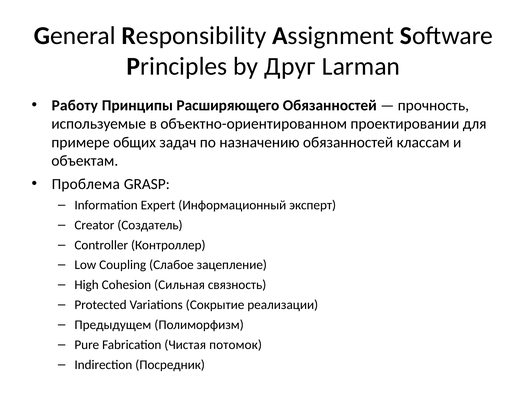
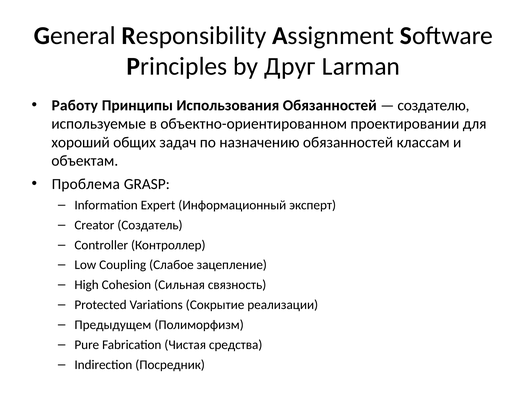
Расширяющего: Расширяющего -> Использования
прочность: прочность -> создателю
примере: примере -> хороший
потомок: потомок -> средства
